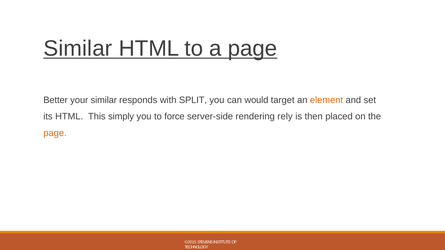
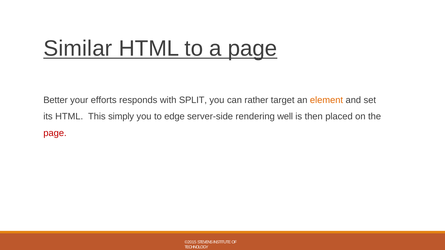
your similar: similar -> efforts
would: would -> rather
force: force -> edge
rely: rely -> well
page at (55, 133) colour: orange -> red
